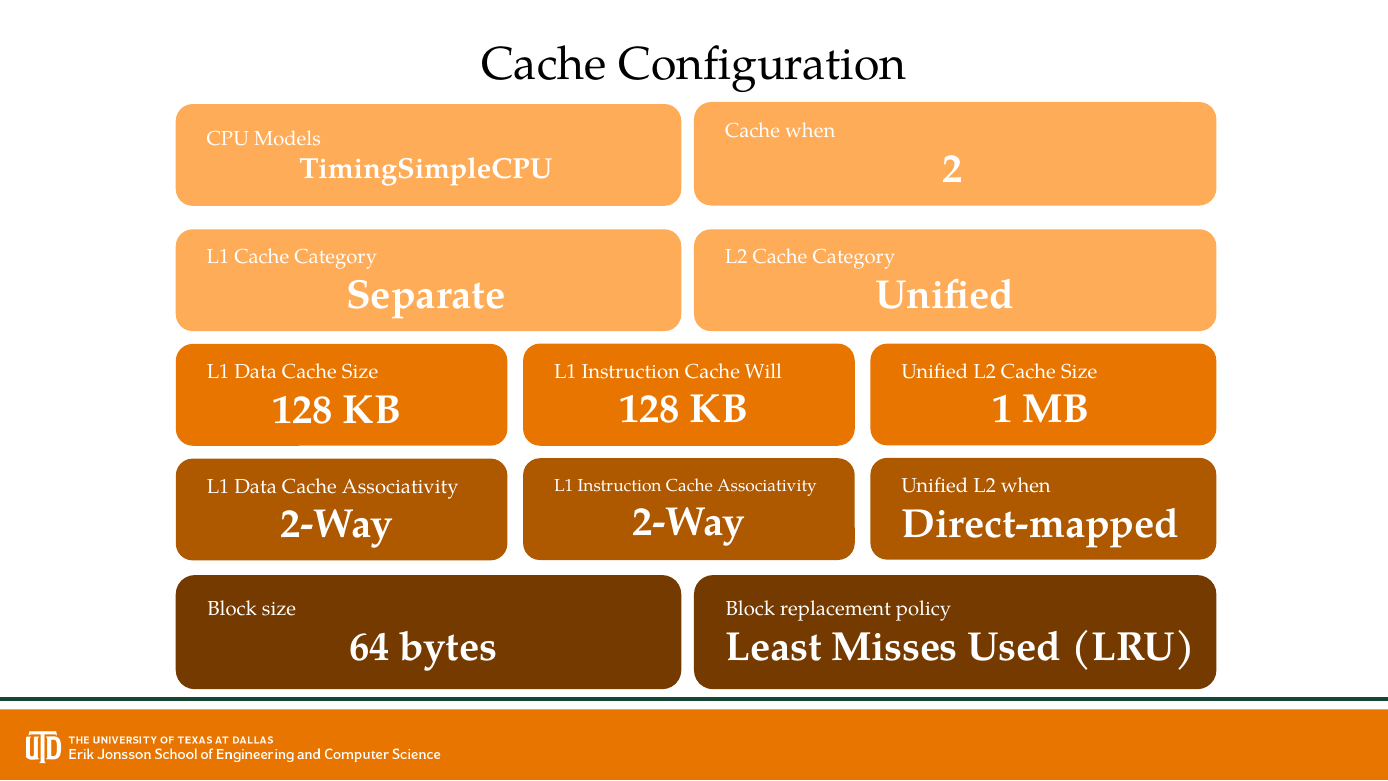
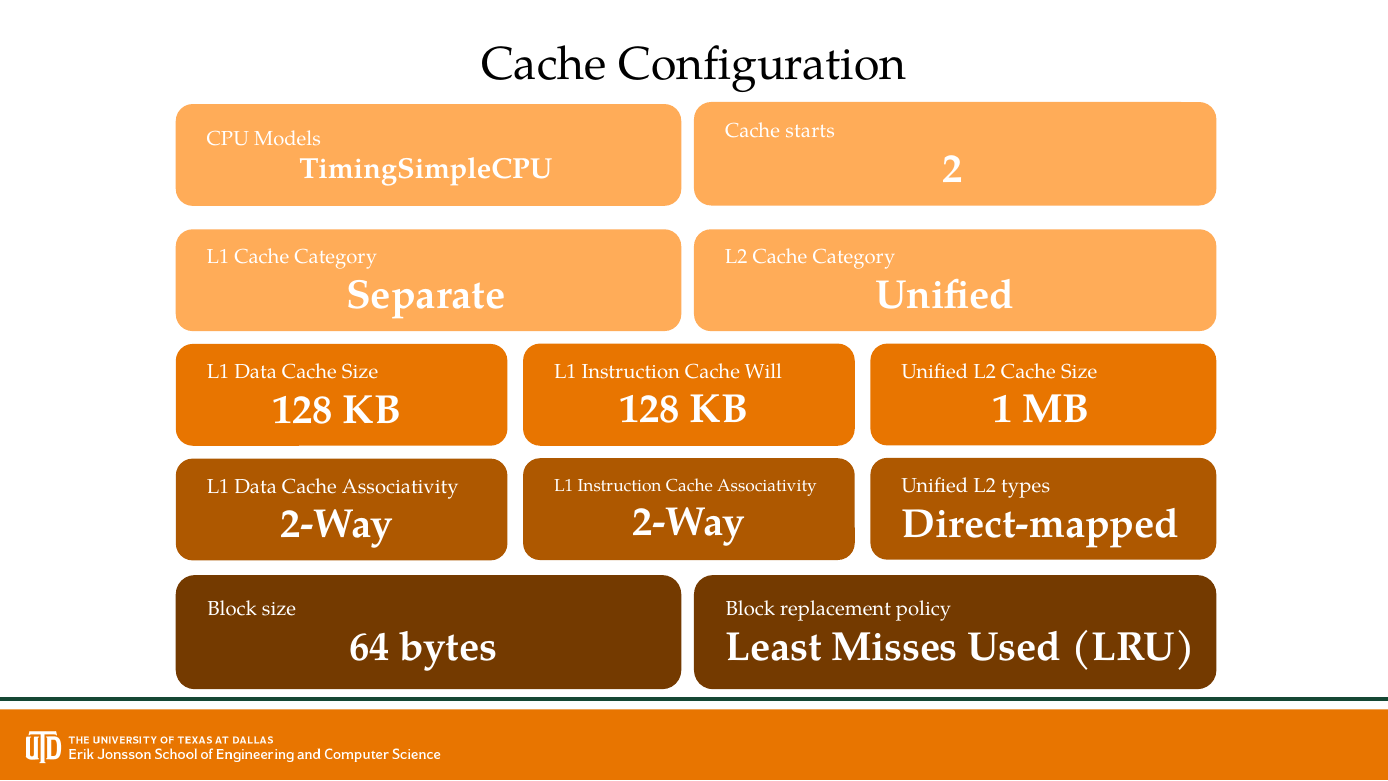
Cache when: when -> starts
L2 when: when -> types
